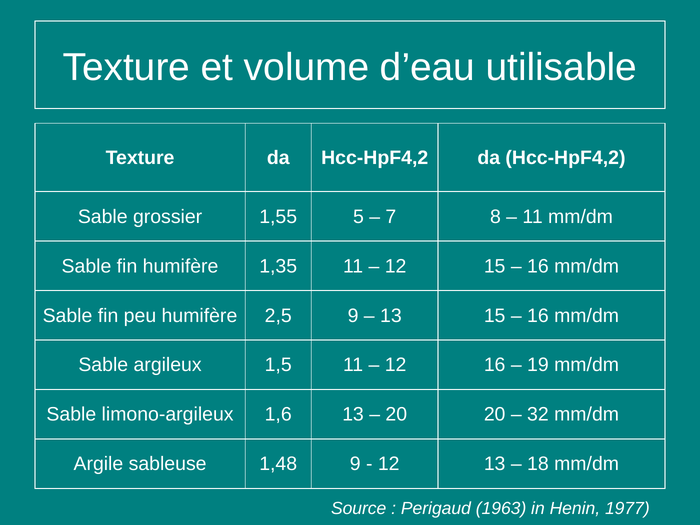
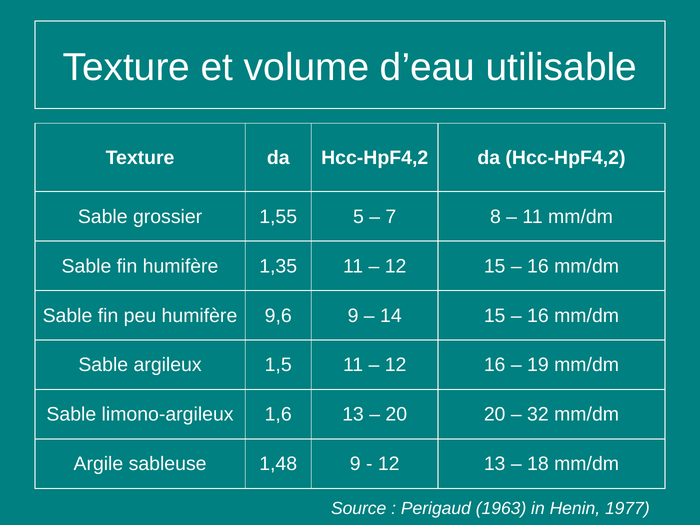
2,5: 2,5 -> 9,6
13 at (391, 316): 13 -> 14
